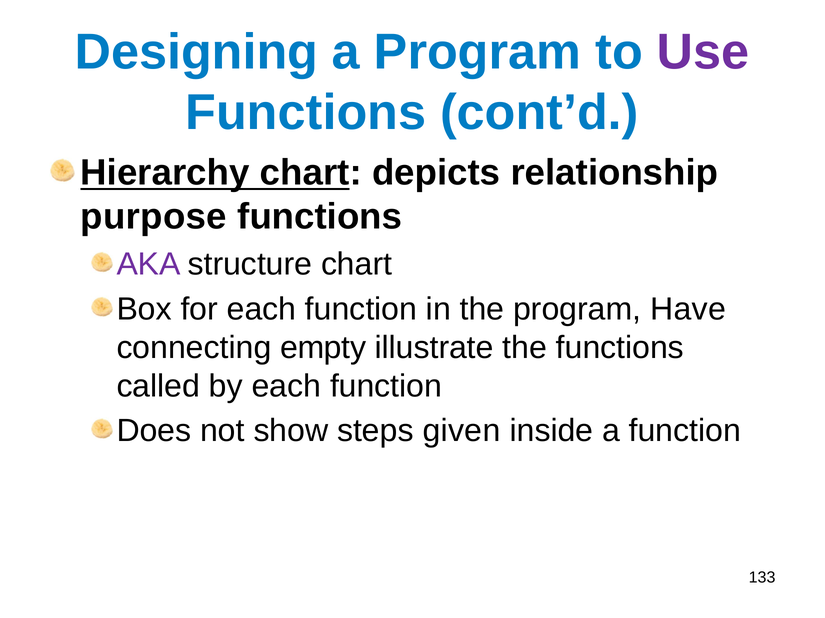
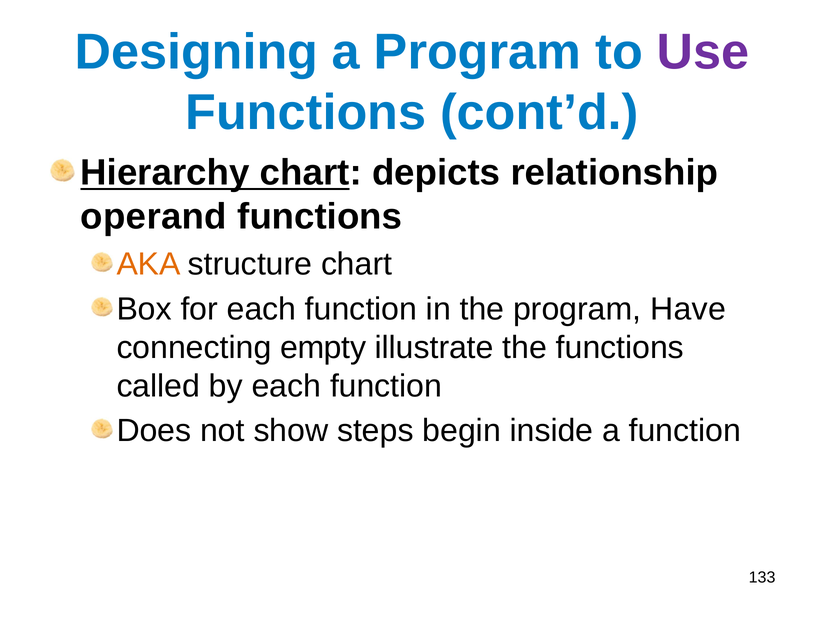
purpose: purpose -> operand
AKA colour: purple -> orange
given: given -> begin
